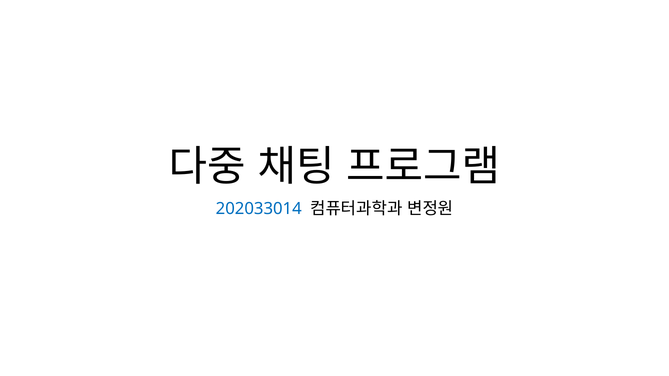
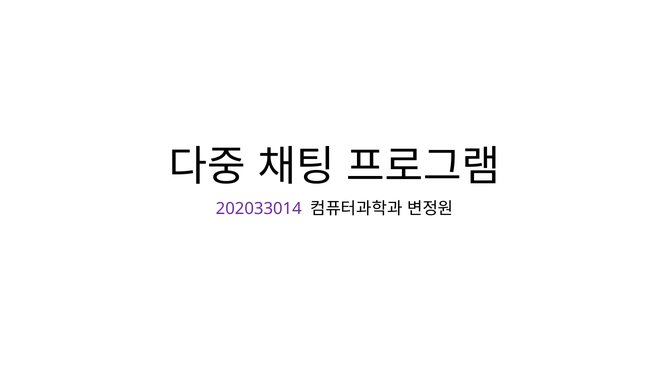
202033014 colour: blue -> purple
